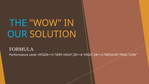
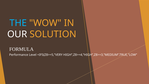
OUR colour: light blue -> white
